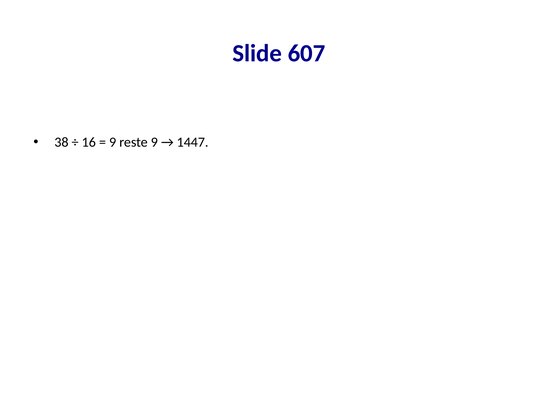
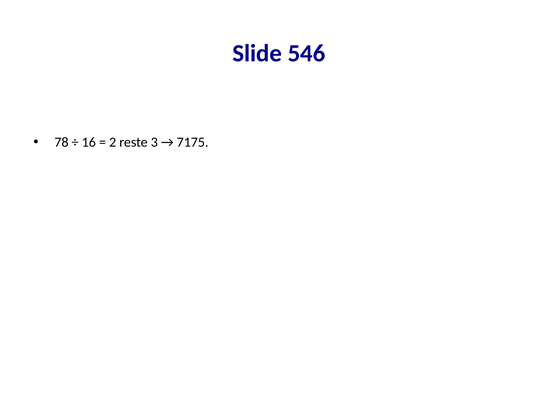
607: 607 -> 546
38: 38 -> 78
9 at (113, 142): 9 -> 2
reste 9: 9 -> 3
1447: 1447 -> 7175
